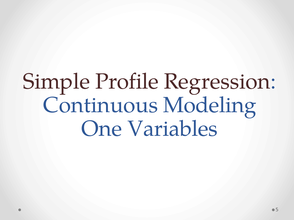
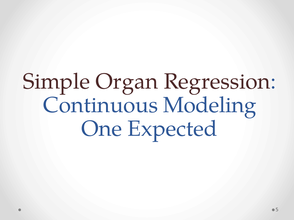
Profile: Profile -> Organ
Variables: Variables -> Expected
